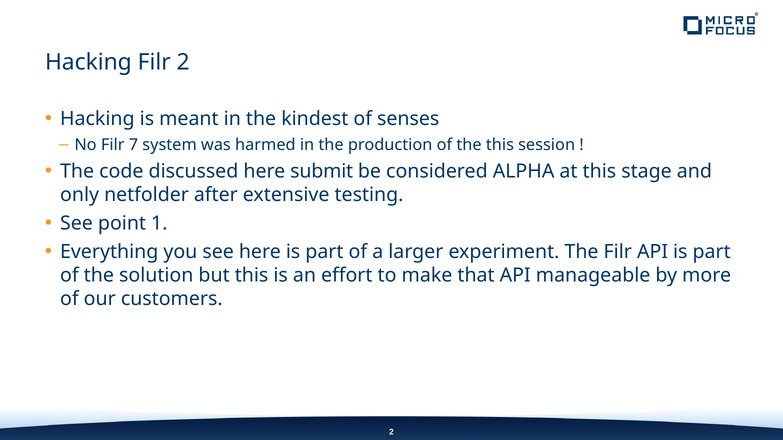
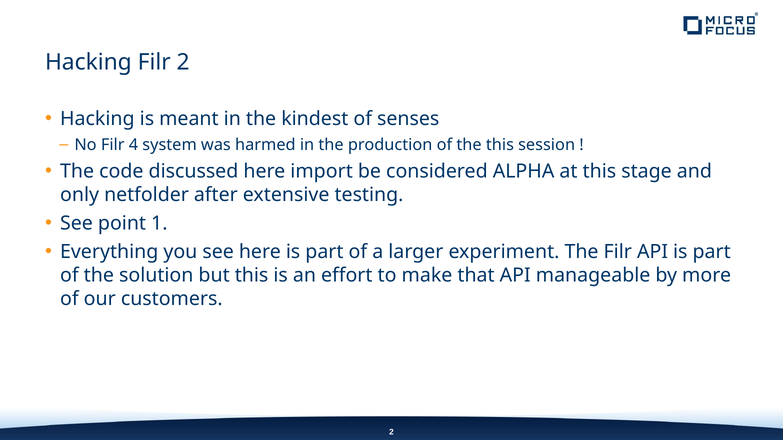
7: 7 -> 4
submit: submit -> import
